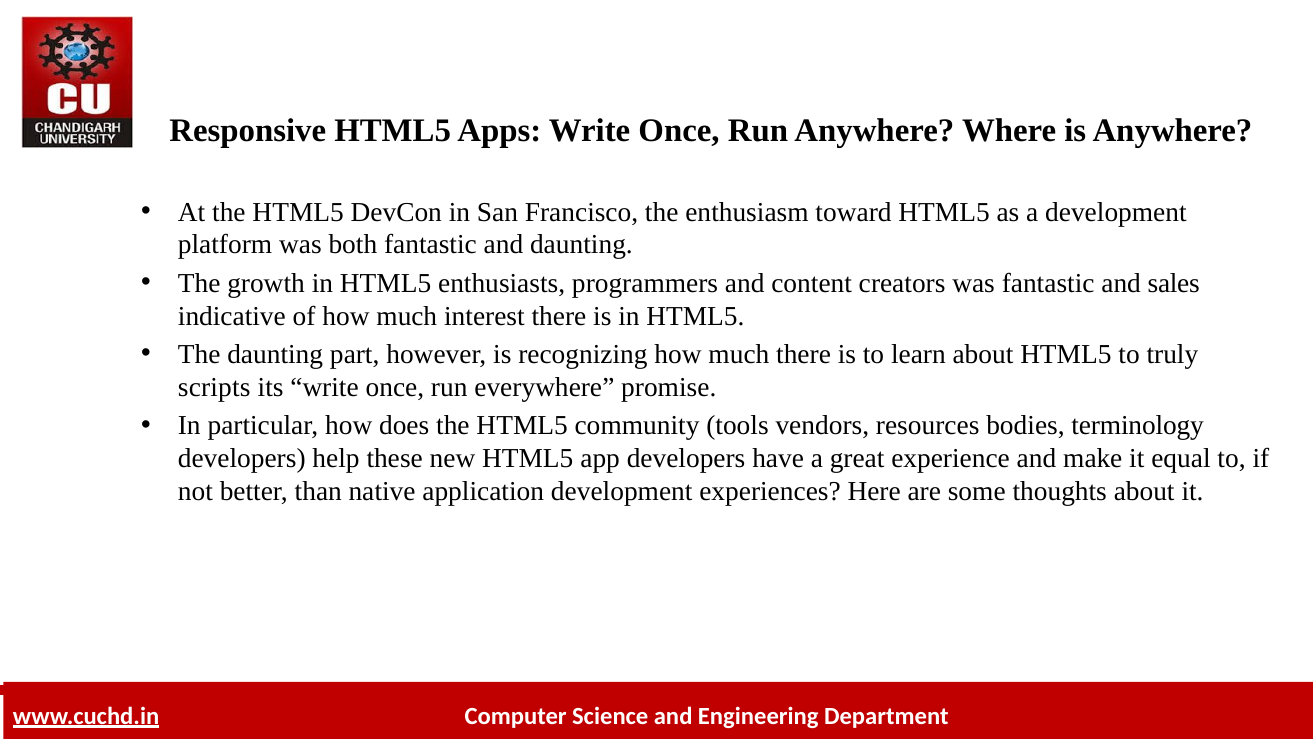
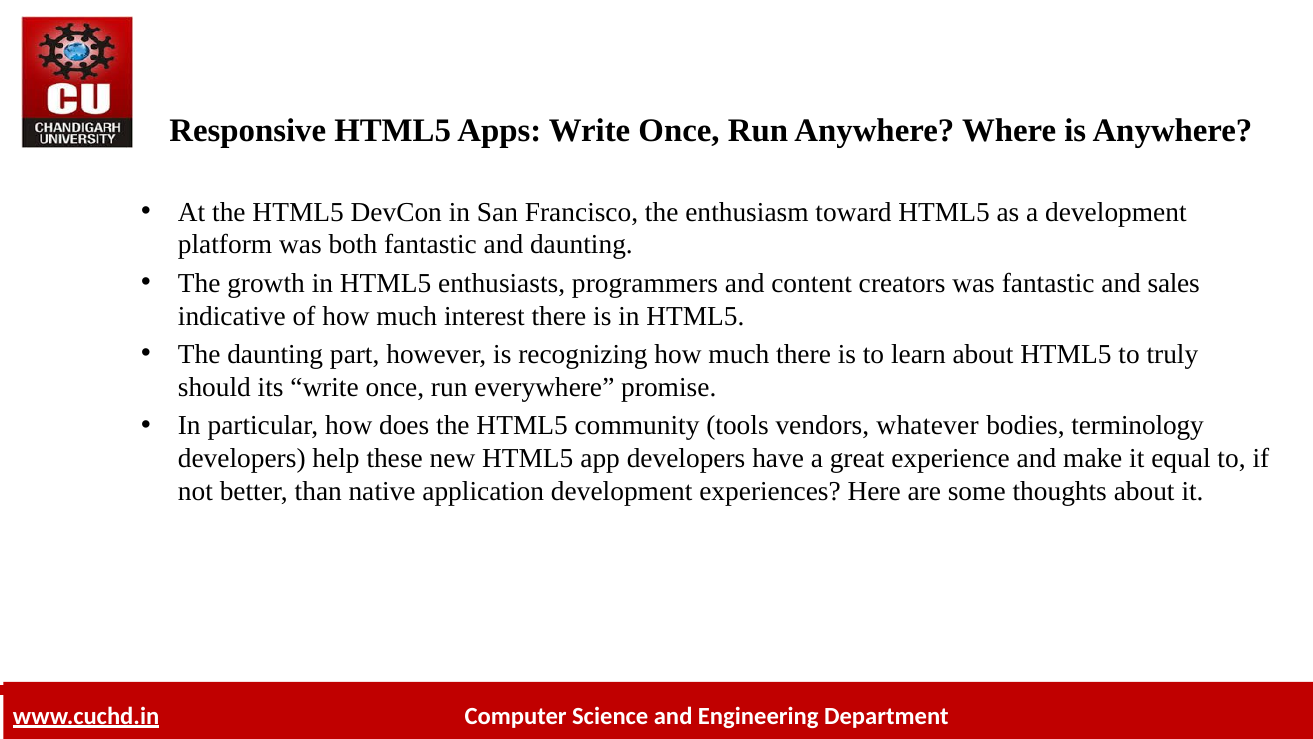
scripts: scripts -> should
resources: resources -> whatever
